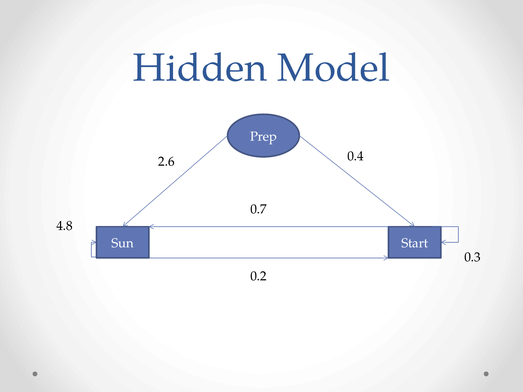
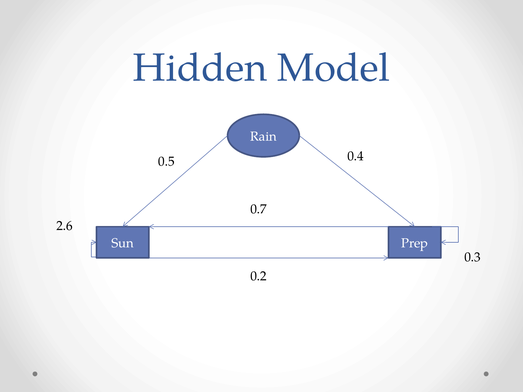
Prep: Prep -> Rain
2.6: 2.6 -> 0.5
4.8: 4.8 -> 2.6
Start: Start -> Prep
